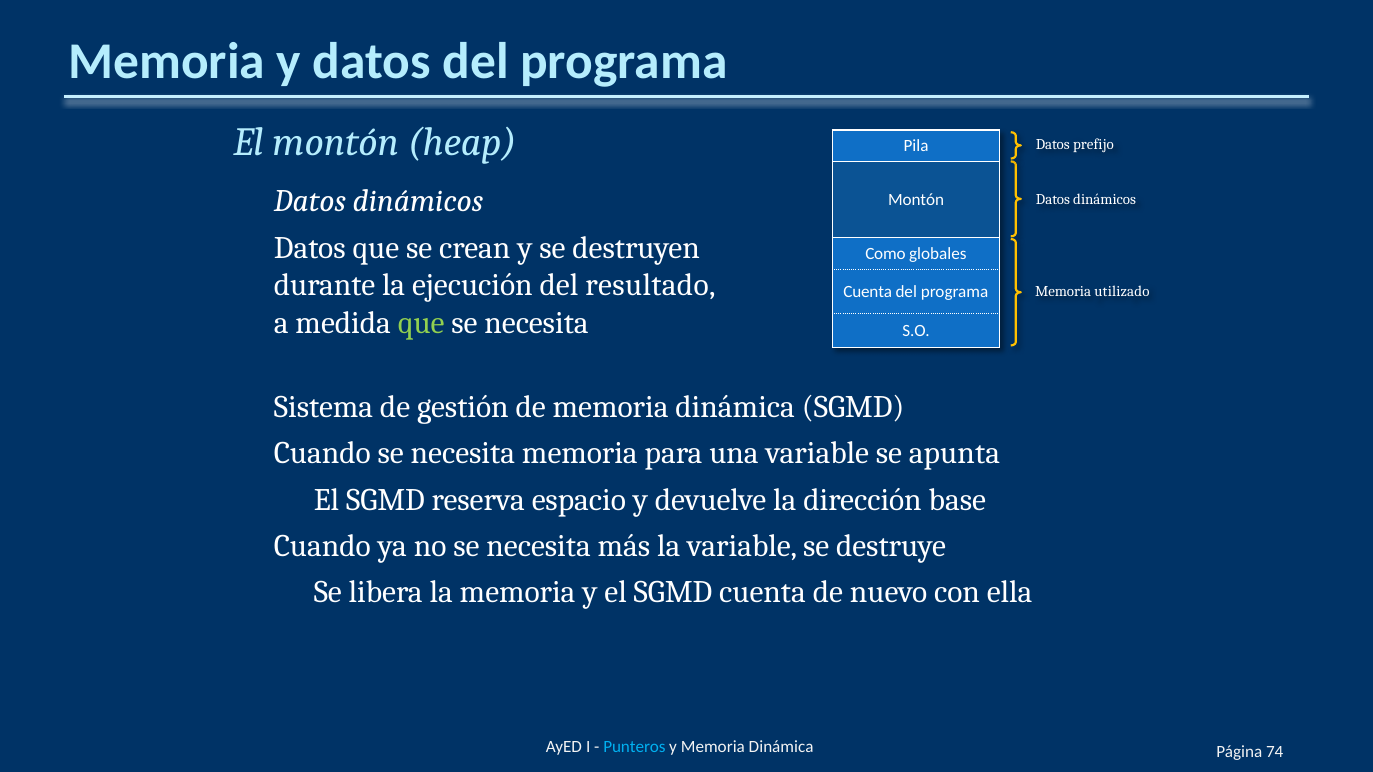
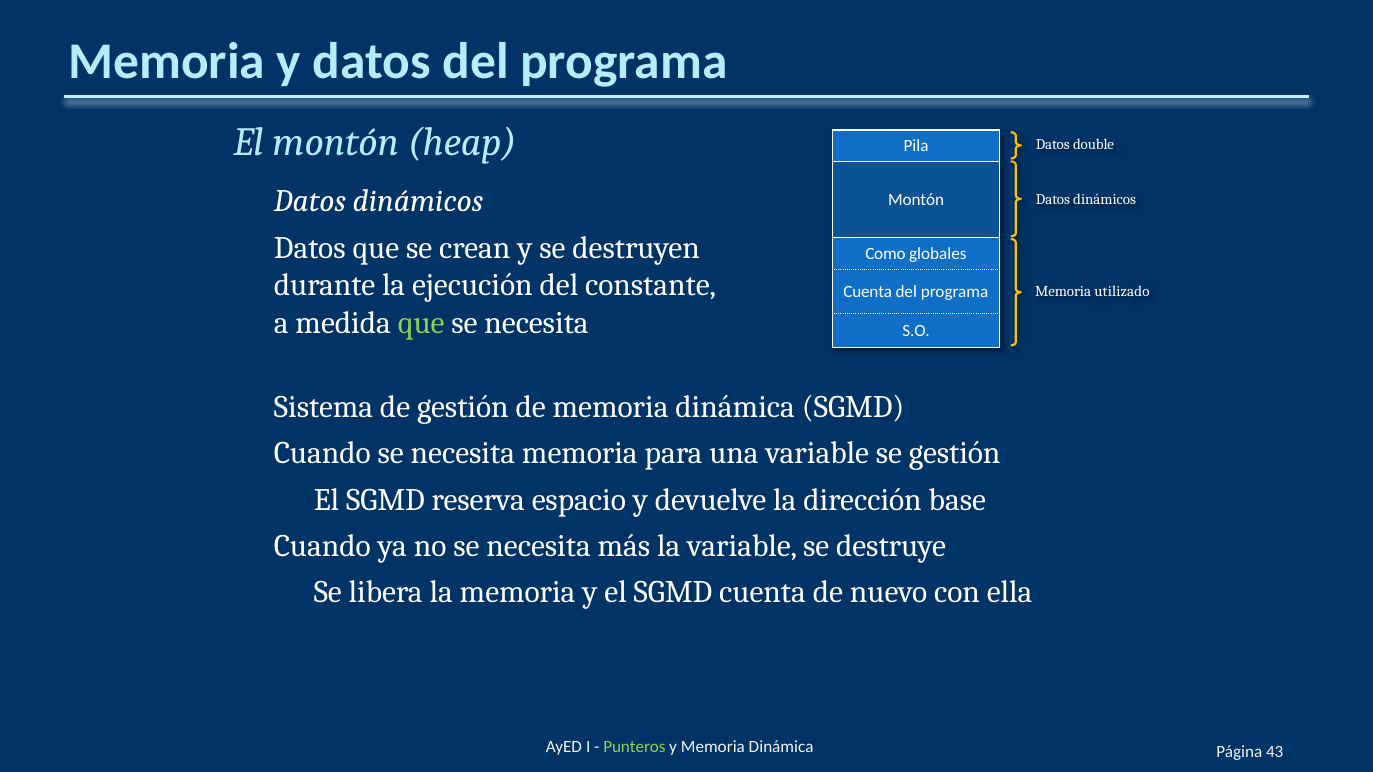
prefijo: prefijo -> double
resultado: resultado -> constante
se apunta: apunta -> gestión
Punteros colour: light blue -> light green
74: 74 -> 43
